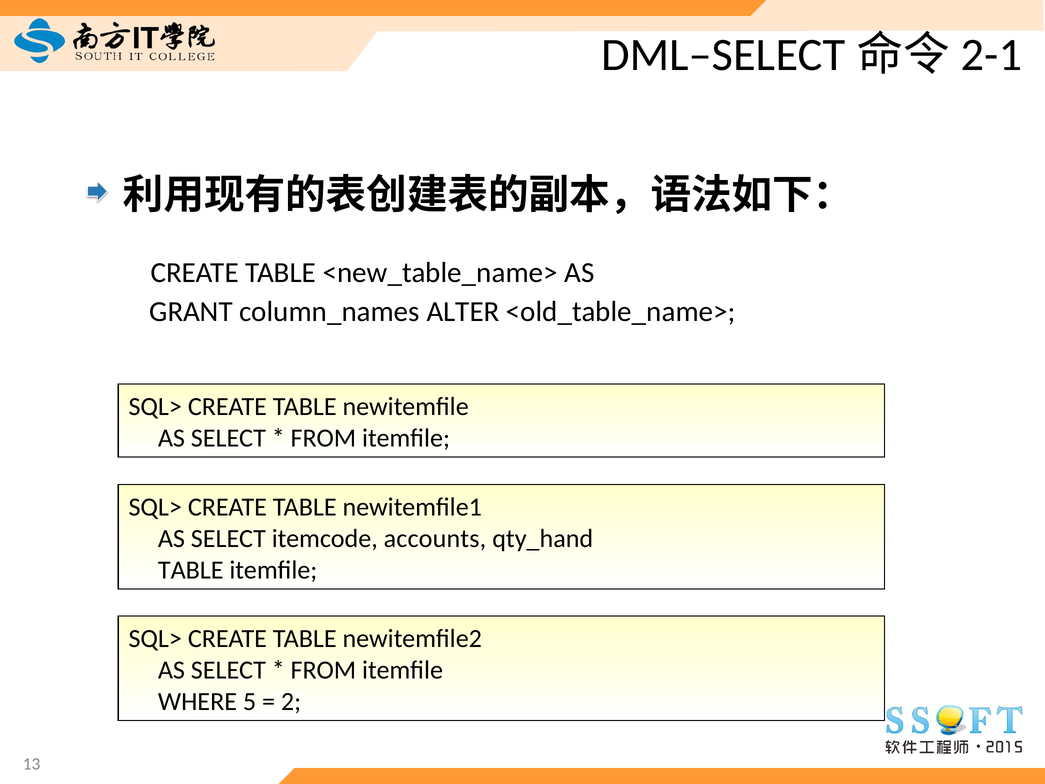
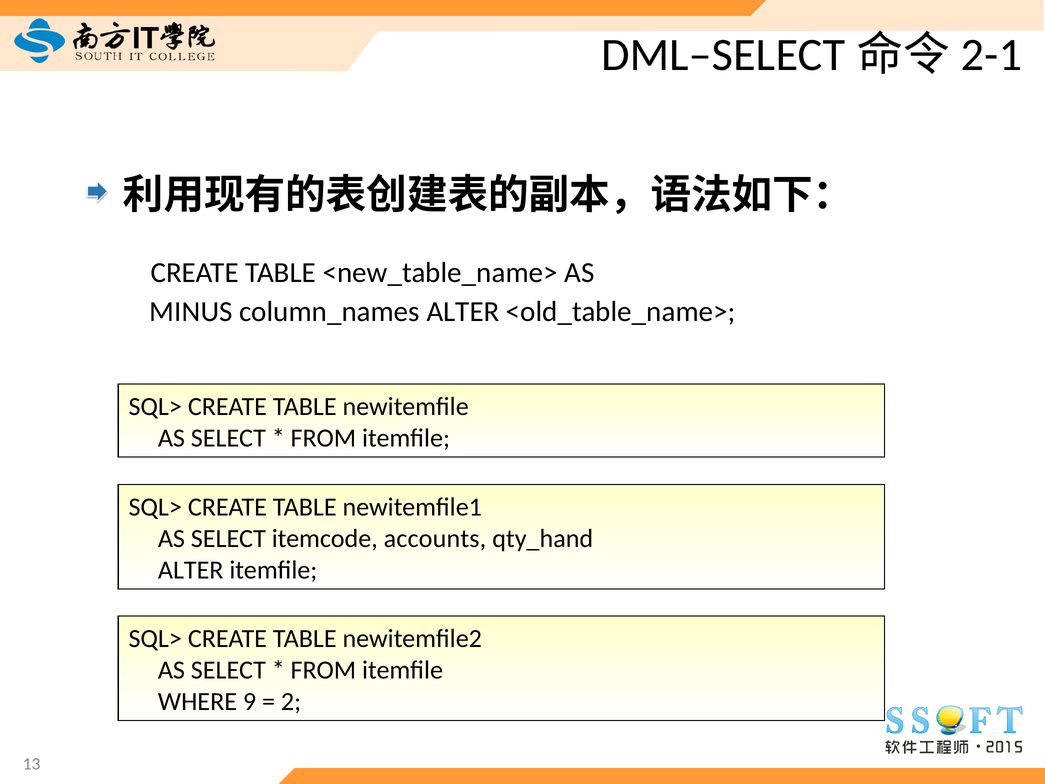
GRANT: GRANT -> MINUS
TABLE at (191, 570): TABLE -> ALTER
5: 5 -> 9
